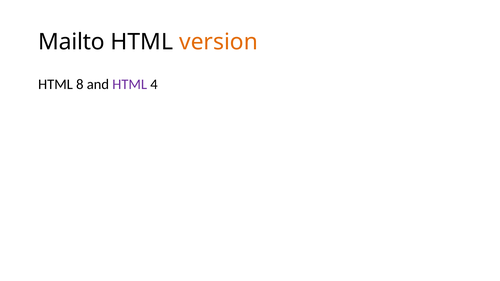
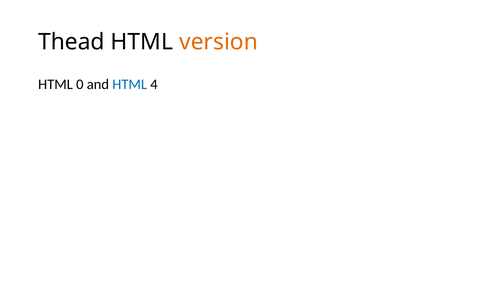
Mailto: Mailto -> Thead
8: 8 -> 0
HTML at (130, 85) colour: purple -> blue
